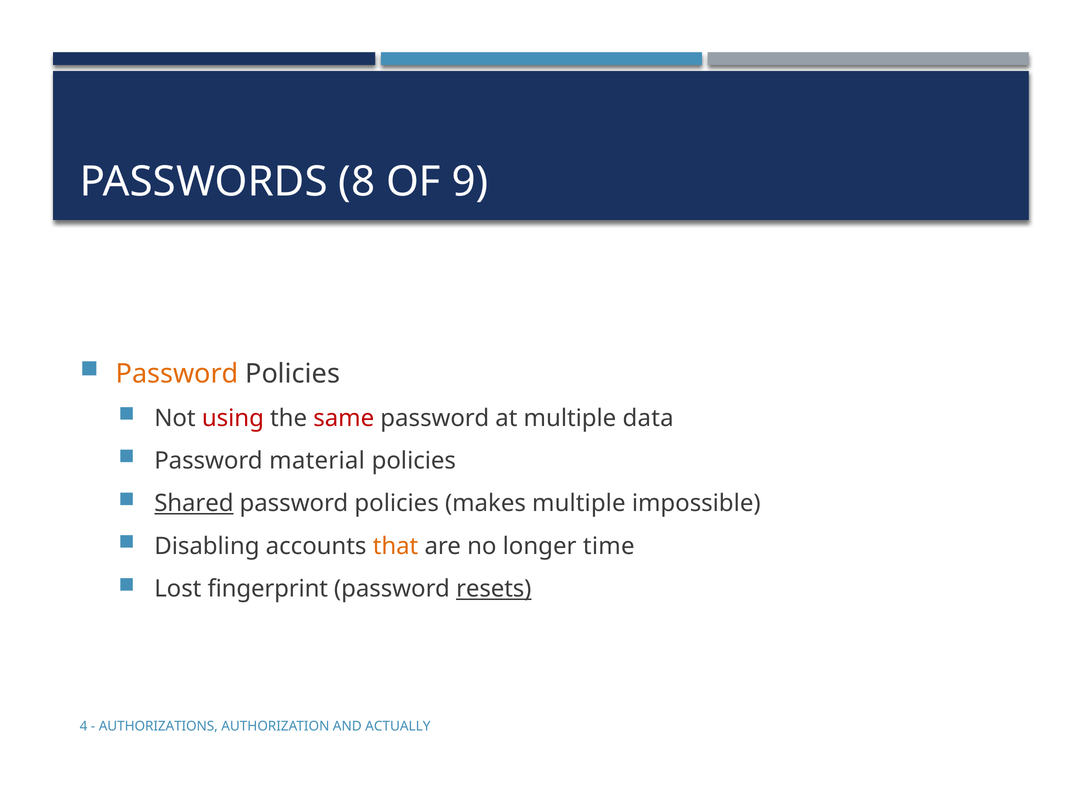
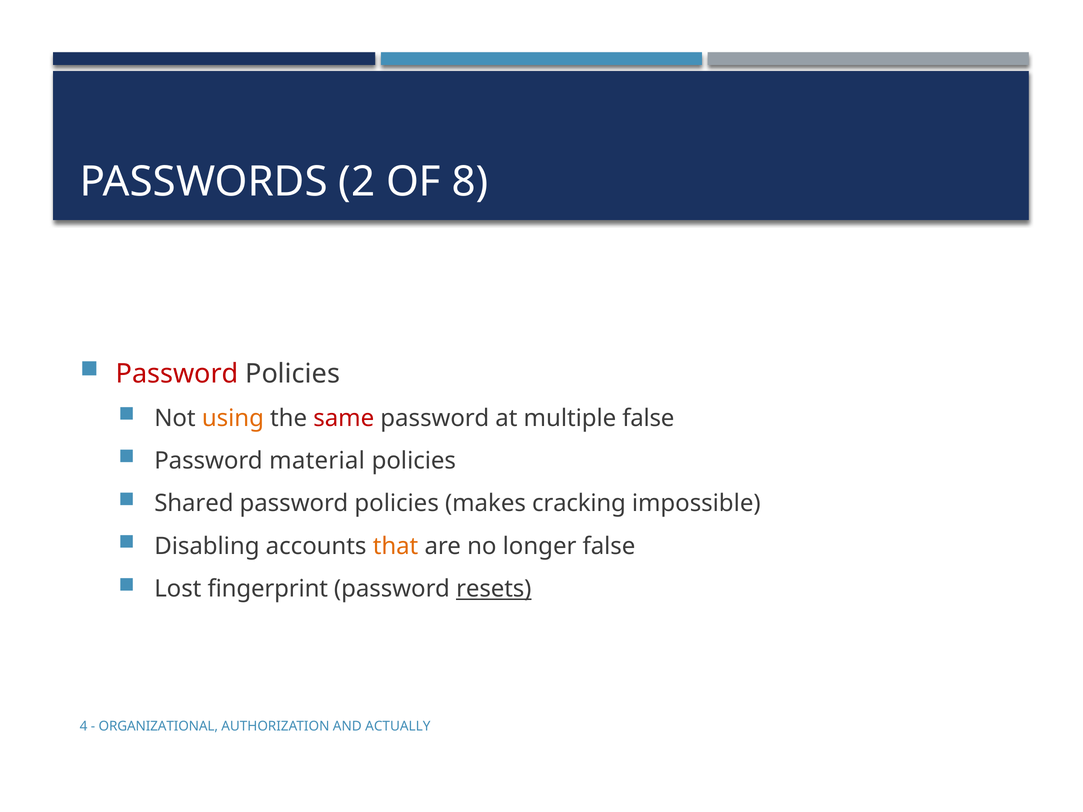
8: 8 -> 2
9: 9 -> 8
Password at (177, 374) colour: orange -> red
using colour: red -> orange
multiple data: data -> false
Shared underline: present -> none
makes multiple: multiple -> cracking
longer time: time -> false
AUTHORIZATIONS: AUTHORIZATIONS -> ORGANIZATIONAL
